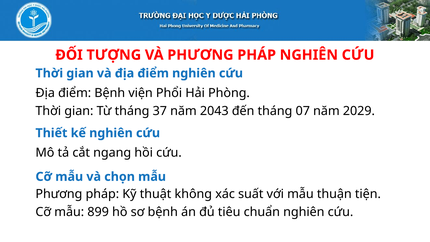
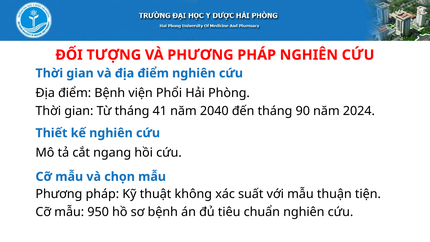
37: 37 -> 41
2043: 2043 -> 2040
07: 07 -> 90
2029: 2029 -> 2024
899: 899 -> 950
